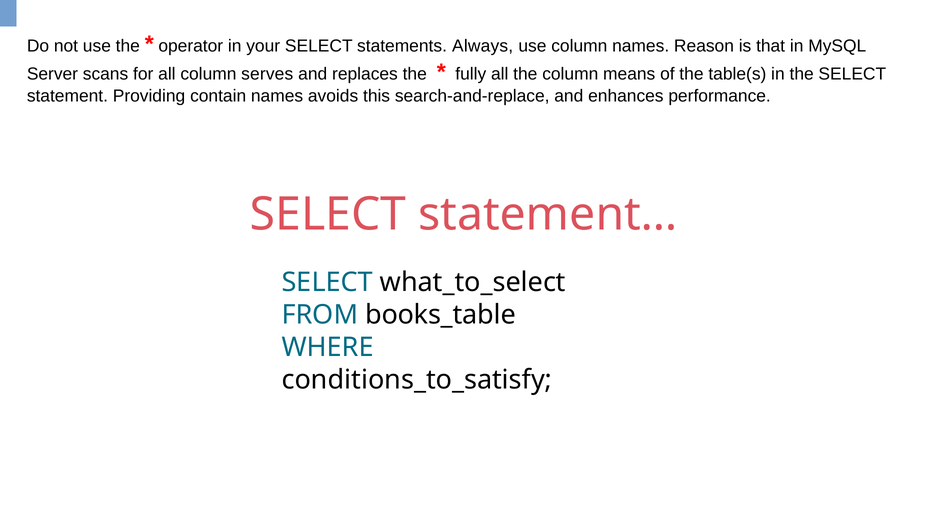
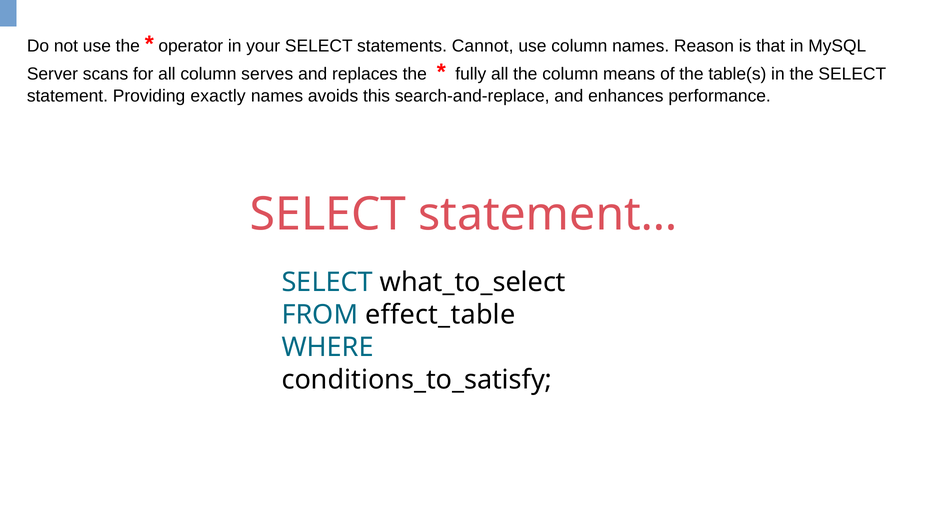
Always: Always -> Cannot
contain: contain -> exactly
books_table: books_table -> effect_table
